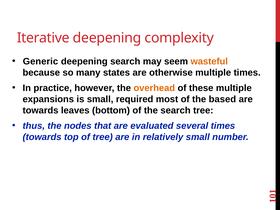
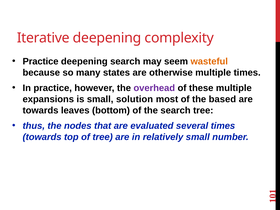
Generic at (40, 61): Generic -> Practice
overhead colour: orange -> purple
required: required -> solution
